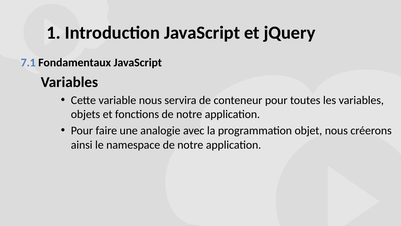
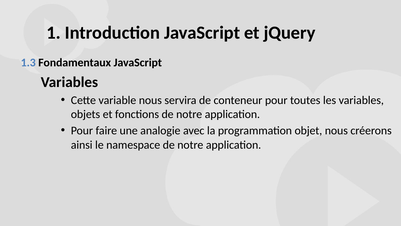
7.1: 7.1 -> 1.3
